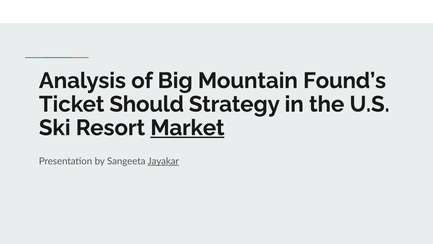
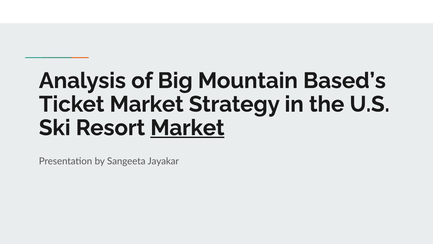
Found’s: Found’s -> Based’s
Ticket Should: Should -> Market
Jayakar underline: present -> none
